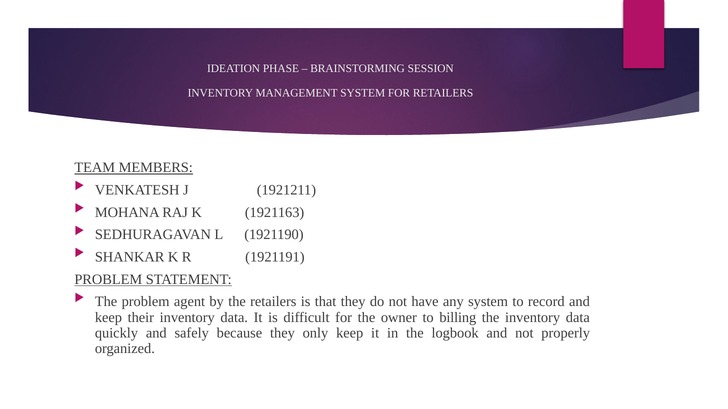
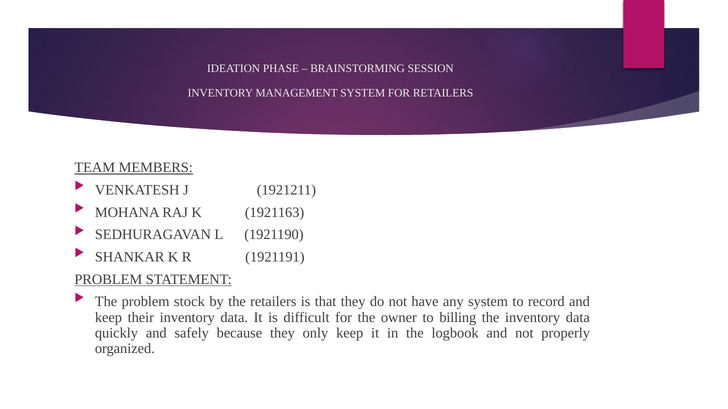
agent: agent -> stock
